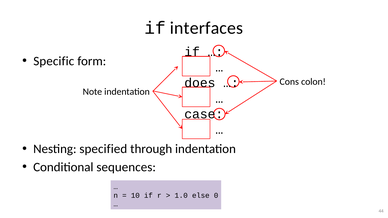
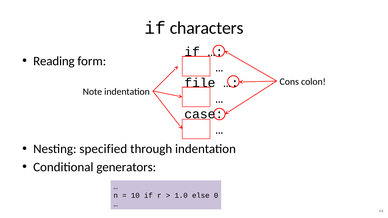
interfaces: interfaces -> characters
Specific: Specific -> Reading
does: does -> file
sequences: sequences -> generators
